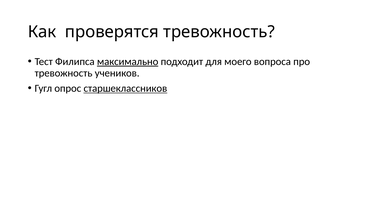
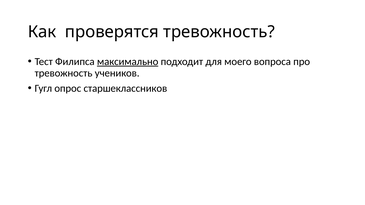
старшеклассников underline: present -> none
